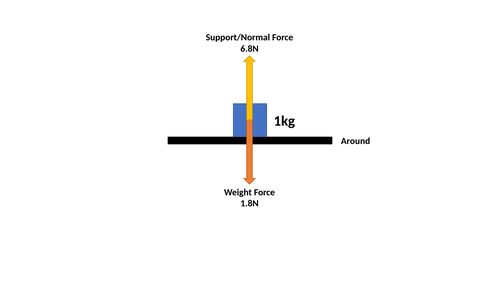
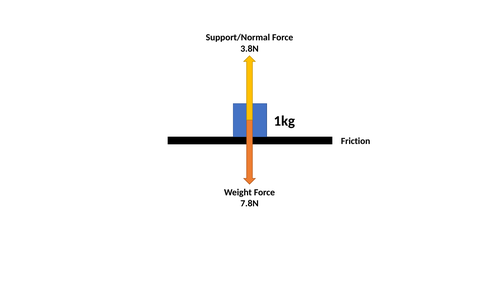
6.8N: 6.8N -> 3.8N
Around: Around -> Friction
1.8N: 1.8N -> 7.8N
